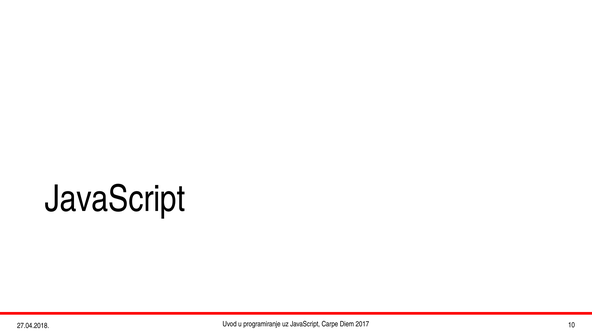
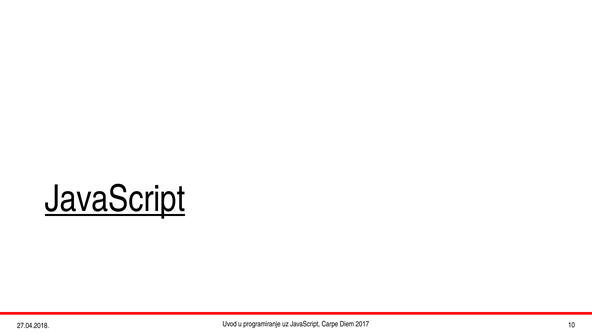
JavaScript at (115, 199) underline: none -> present
